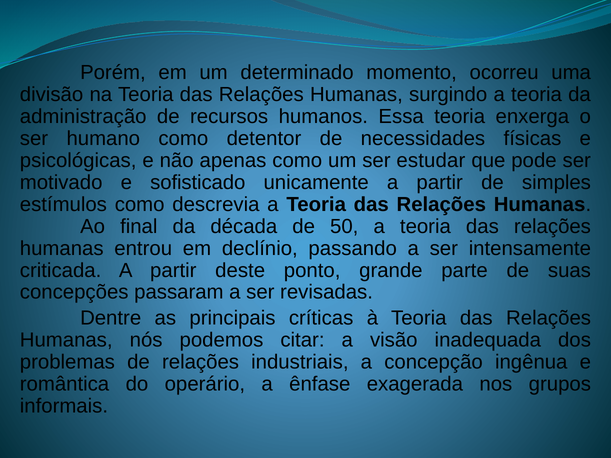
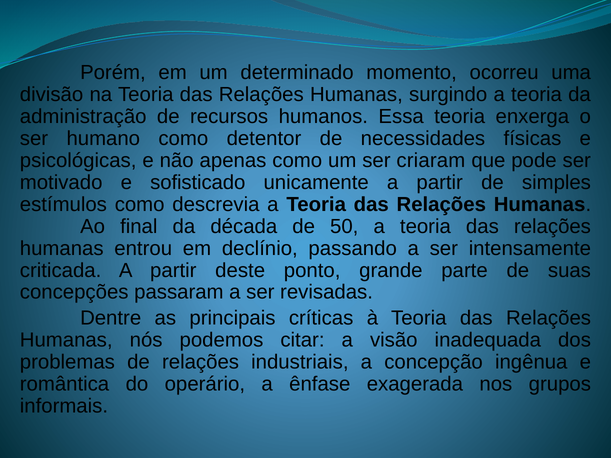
estudar: estudar -> criaram
